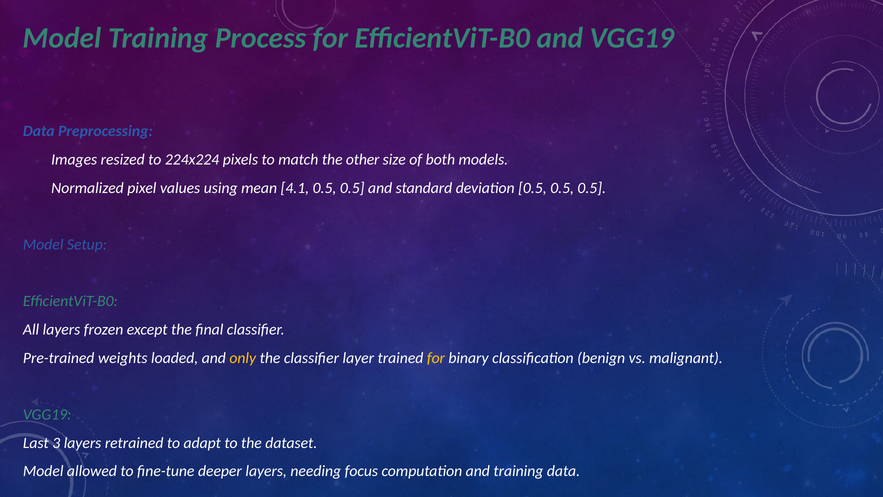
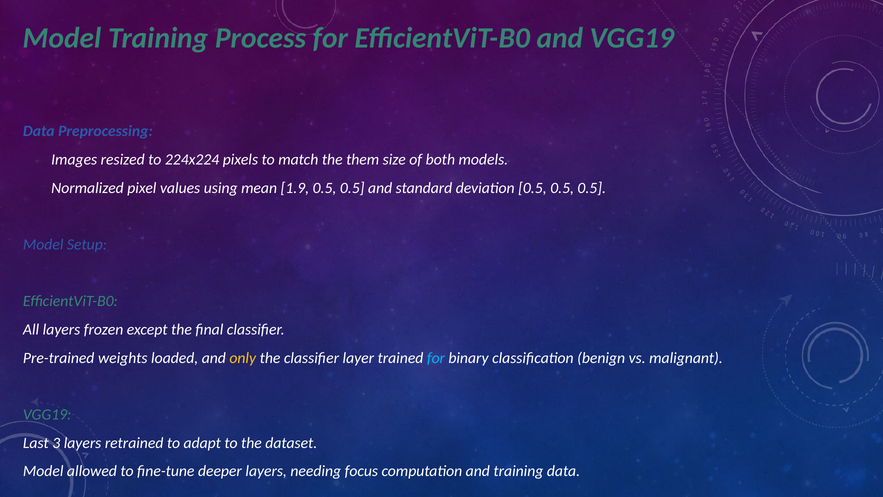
other: other -> them
4.1: 4.1 -> 1.9
for at (436, 358) colour: yellow -> light blue
